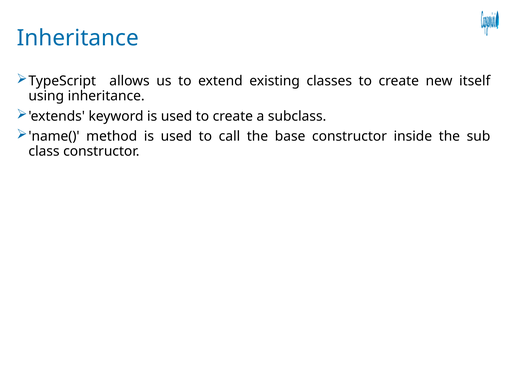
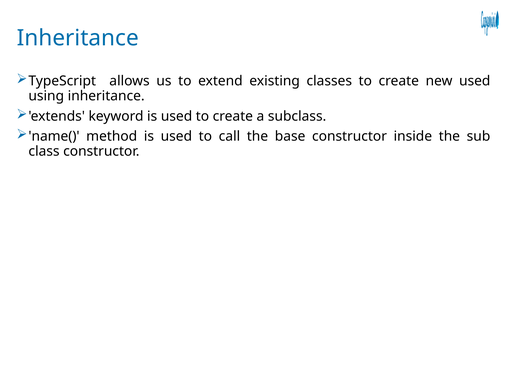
new itself: itself -> used
